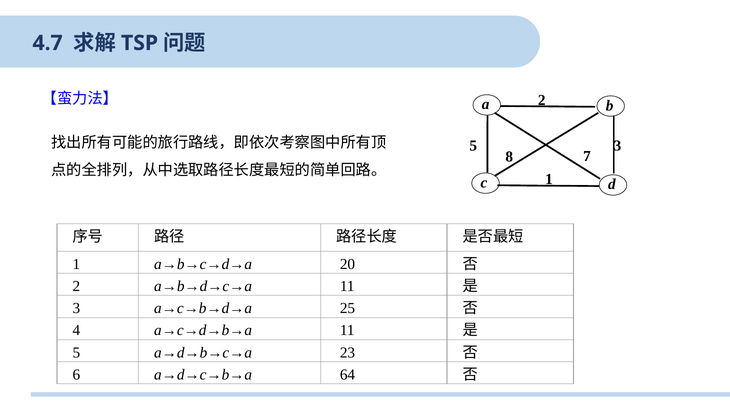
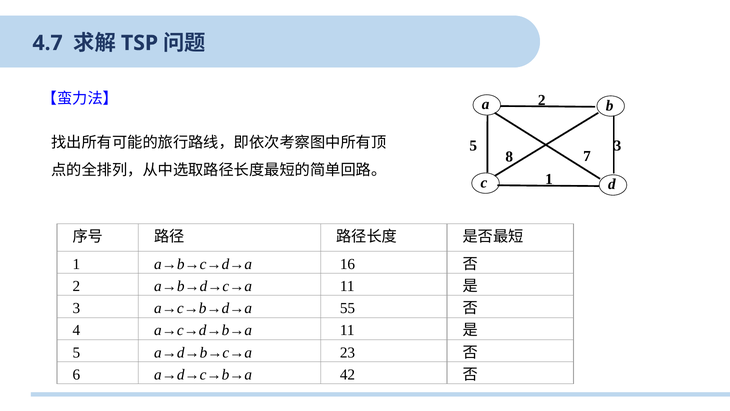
20: 20 -> 16
25: 25 -> 55
64: 64 -> 42
